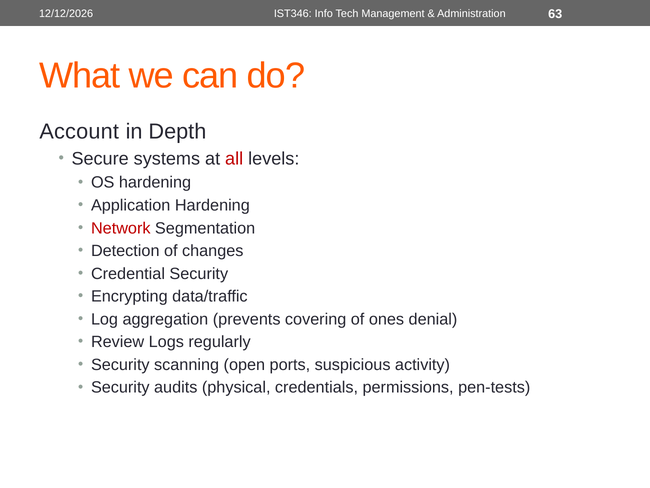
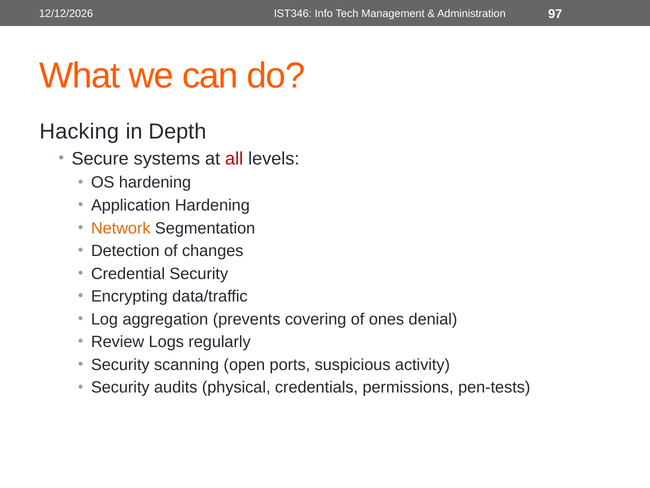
63: 63 -> 97
Account: Account -> Hacking
Network colour: red -> orange
